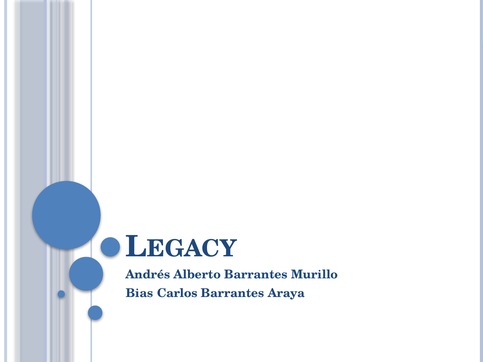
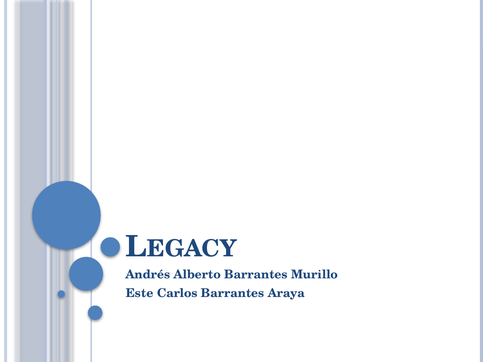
Bias: Bias -> Este
